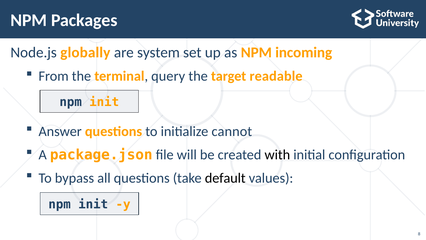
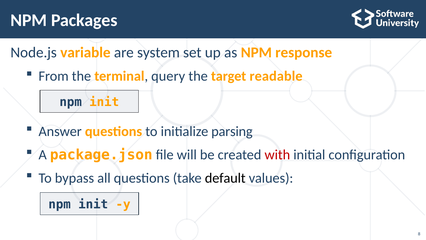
globally: globally -> variable
incoming: incoming -> response
cannot: cannot -> parsing
with colour: black -> red
